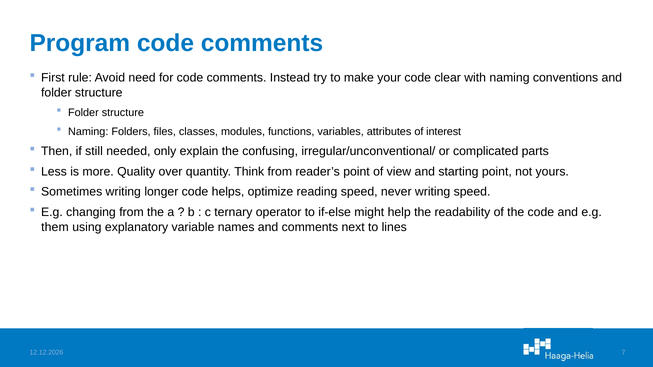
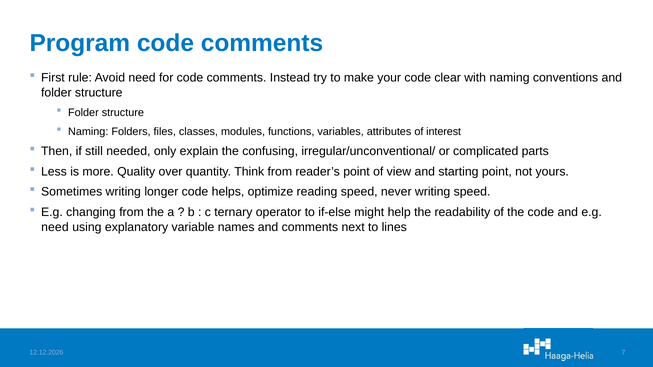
them at (55, 227): them -> need
